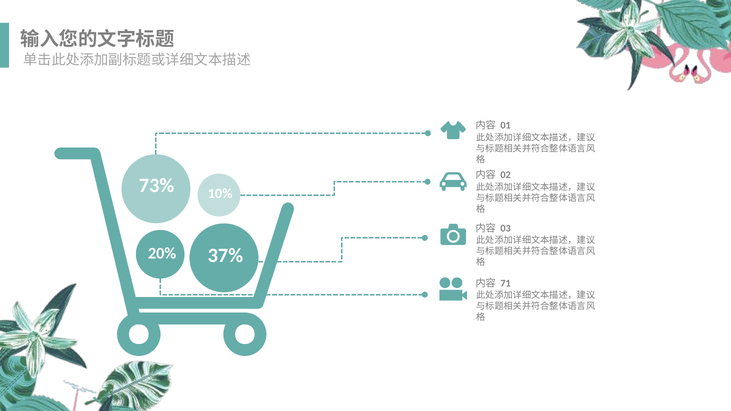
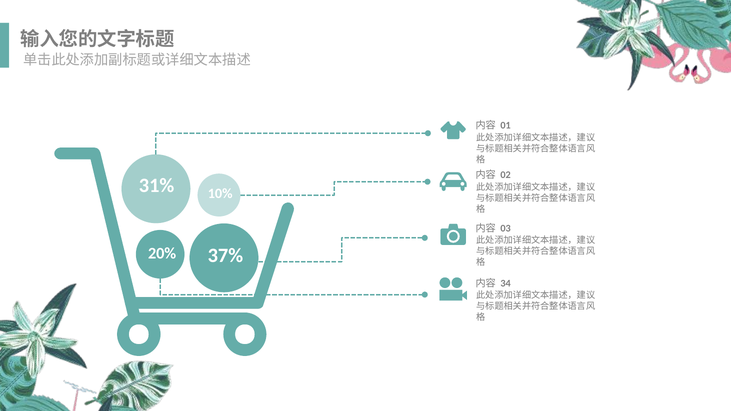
73%: 73% -> 31%
71: 71 -> 34
